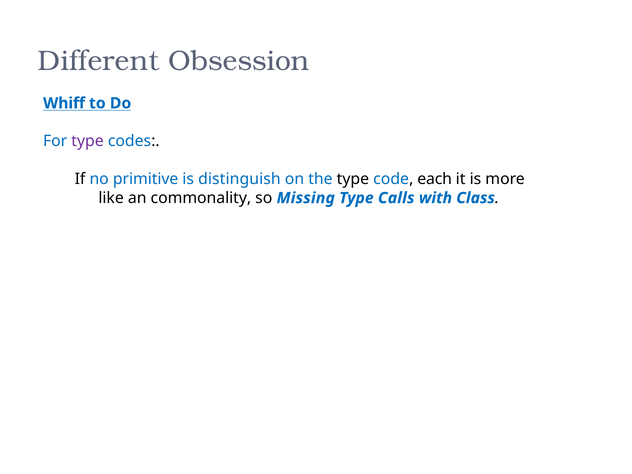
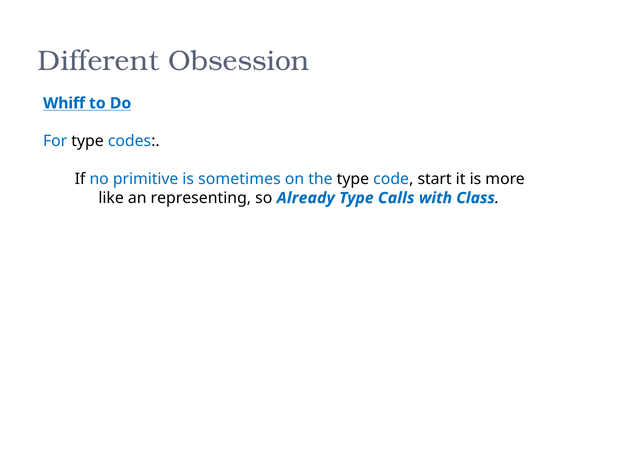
type at (88, 141) colour: purple -> black
distinguish: distinguish -> sometimes
each: each -> start
commonality: commonality -> representing
Missing: Missing -> Already
